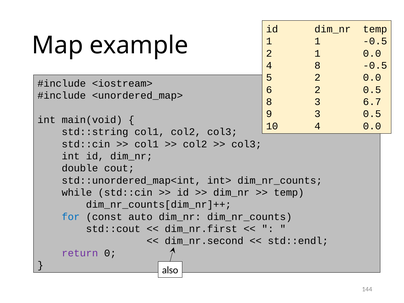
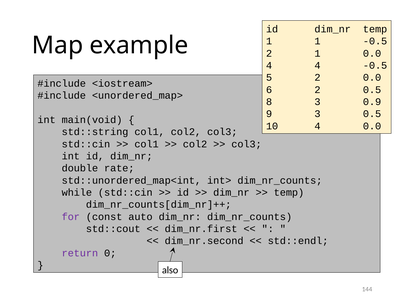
4 8: 8 -> 4
6.7: 6.7 -> 0.9
cout: cout -> rate
for colour: blue -> purple
